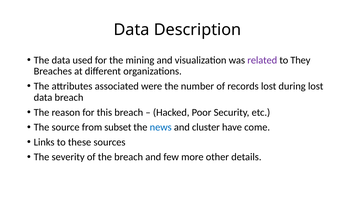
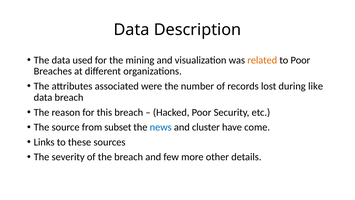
related colour: purple -> orange
to They: They -> Poor
during lost: lost -> like
